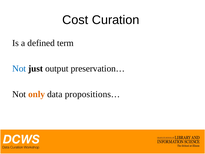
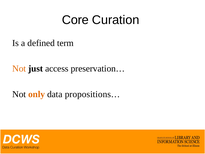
Cost: Cost -> Core
Not at (19, 69) colour: blue -> orange
output: output -> access
